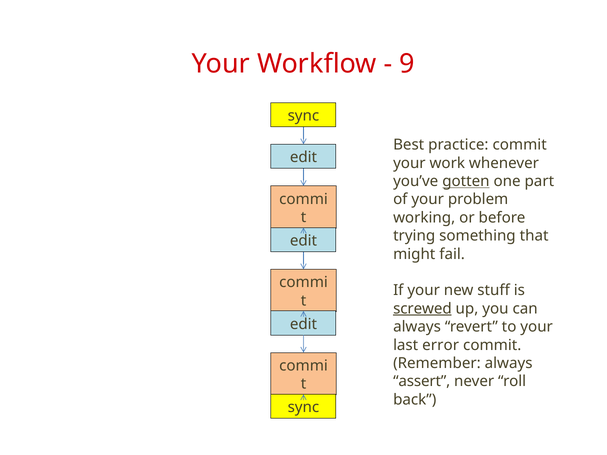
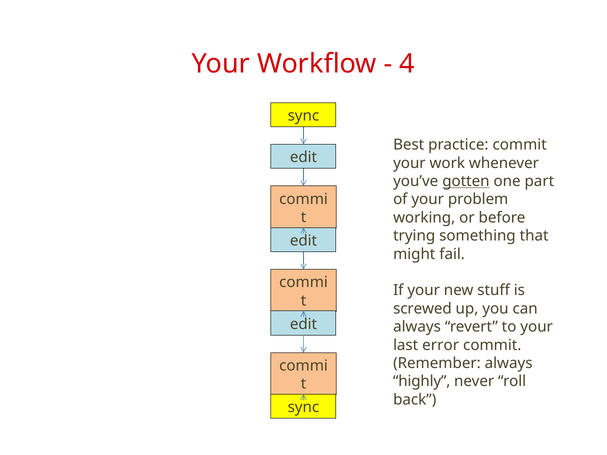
9: 9 -> 4
screwed underline: present -> none
assert: assert -> highly
